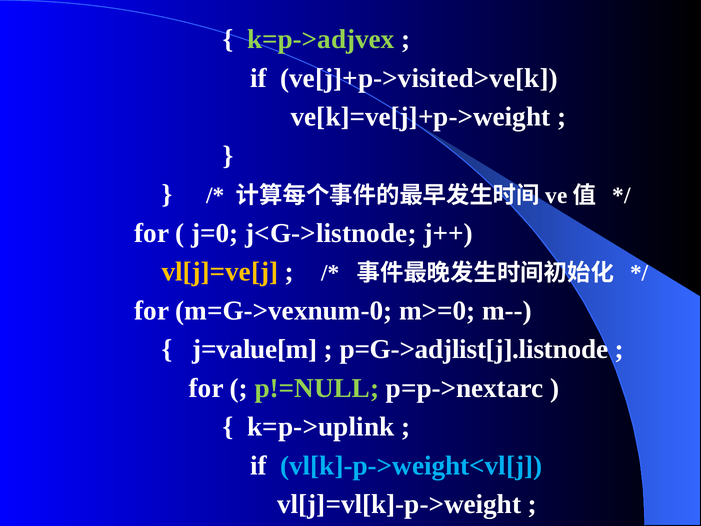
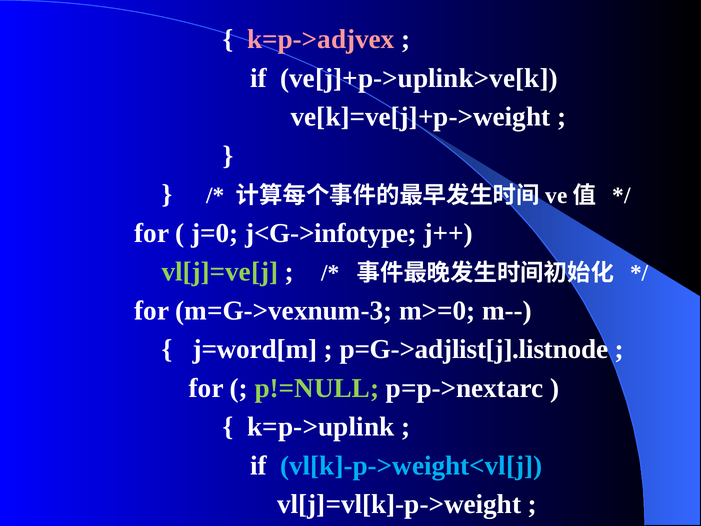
k=p->adjvex colour: light green -> pink
ve[j]+p->visited>ve[k: ve[j]+p->visited>ve[k -> ve[j]+p->uplink>ve[k
j<G->listnode: j<G->listnode -> j<G->infotype
vl[j]=ve[j colour: yellow -> light green
m=G->vexnum-0: m=G->vexnum-0 -> m=G->vexnum-3
j=value[m: j=value[m -> j=word[m
